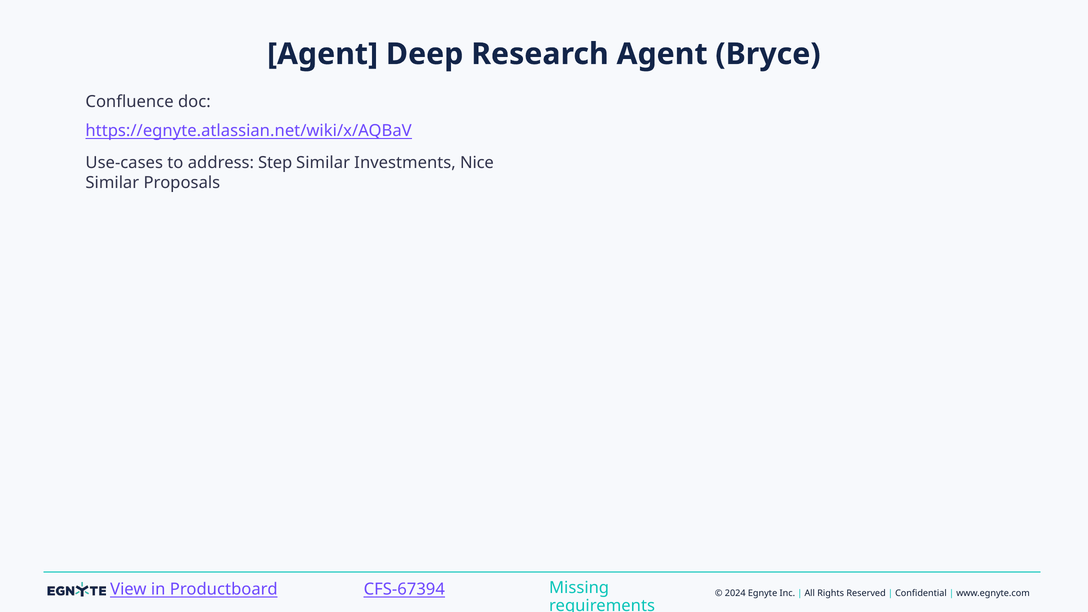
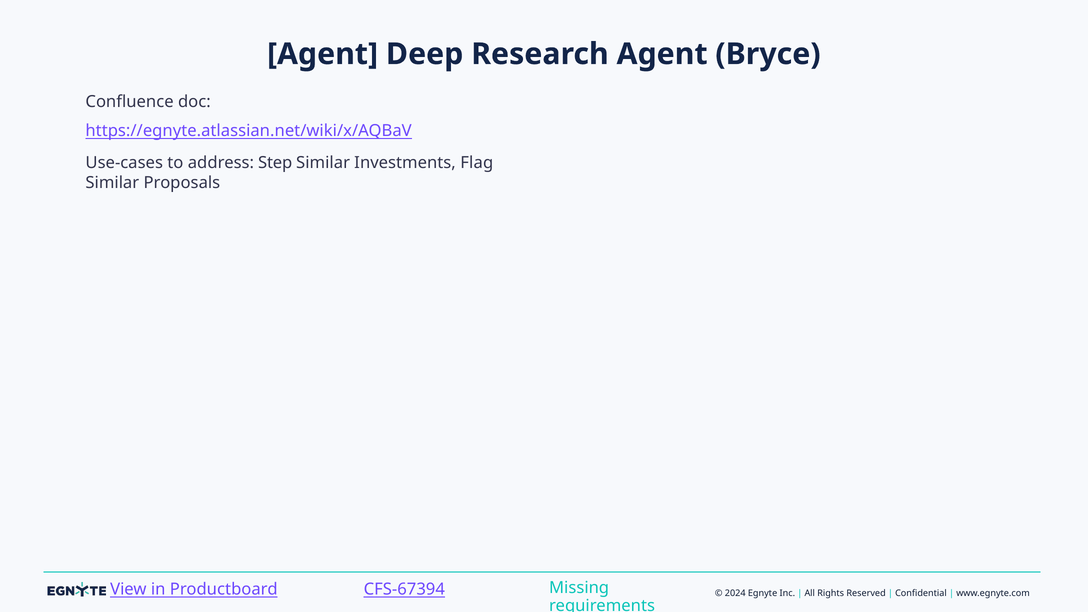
Nice: Nice -> Flag
